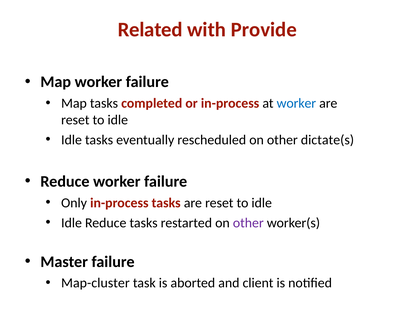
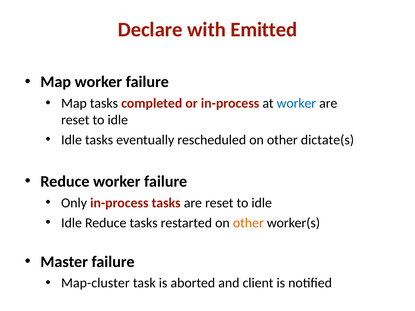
Related: Related -> Declare
Provide: Provide -> Emitted
other at (248, 223) colour: purple -> orange
